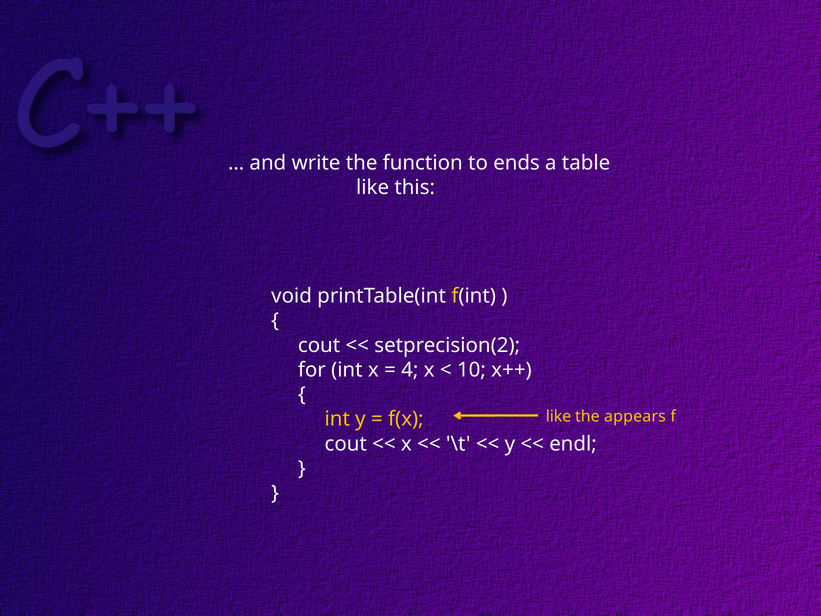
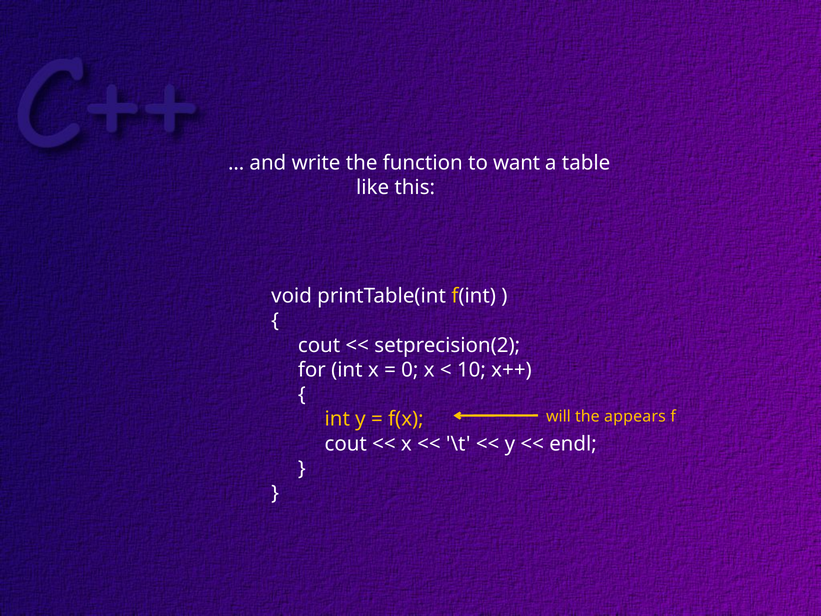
ends: ends -> want
4: 4 -> 0
like at (559, 416): like -> will
